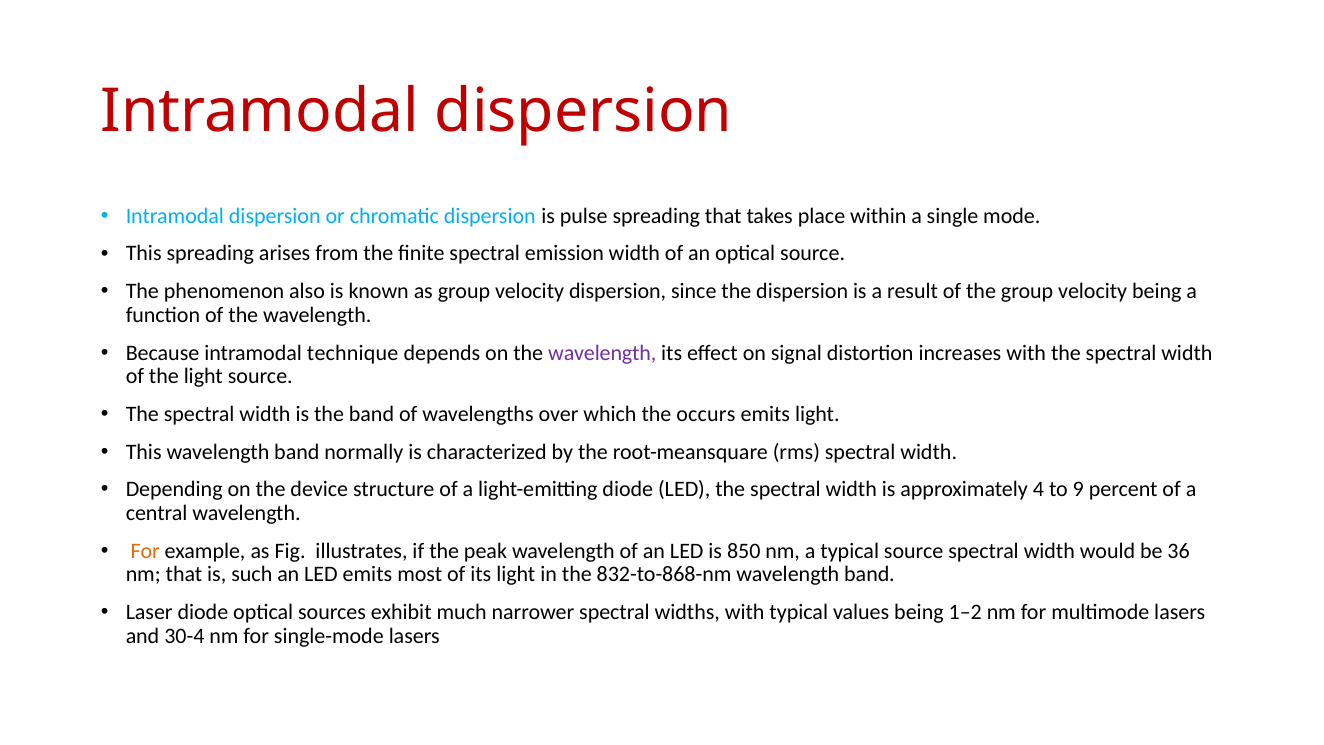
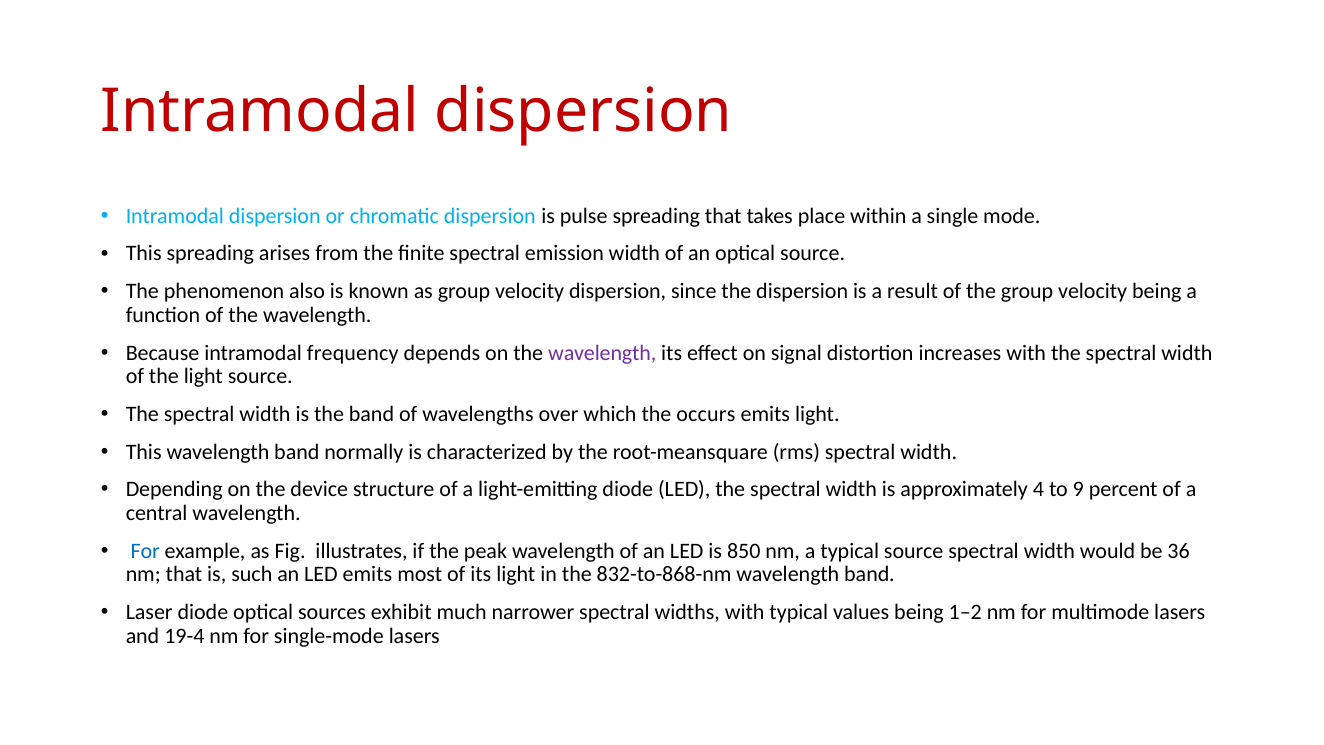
technique: technique -> frequency
For at (145, 551) colour: orange -> blue
30-4: 30-4 -> 19-4
